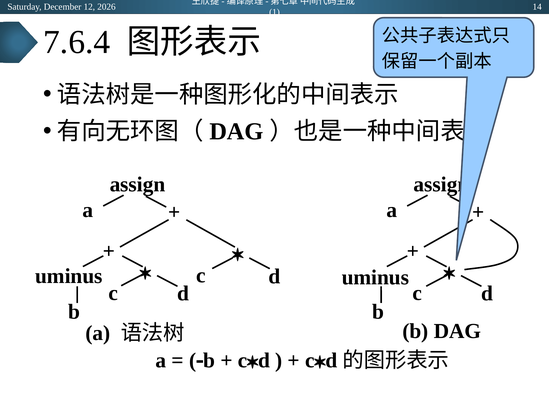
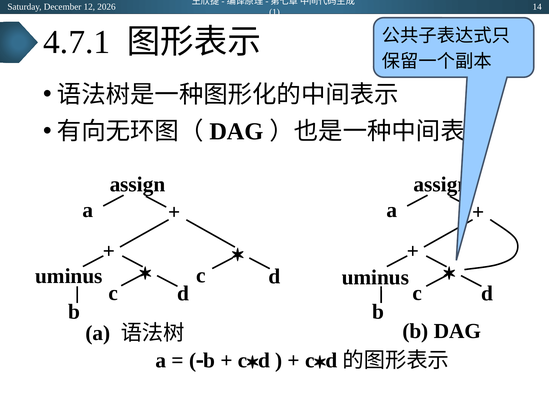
7.6.4: 7.6.4 -> 4.7.1
